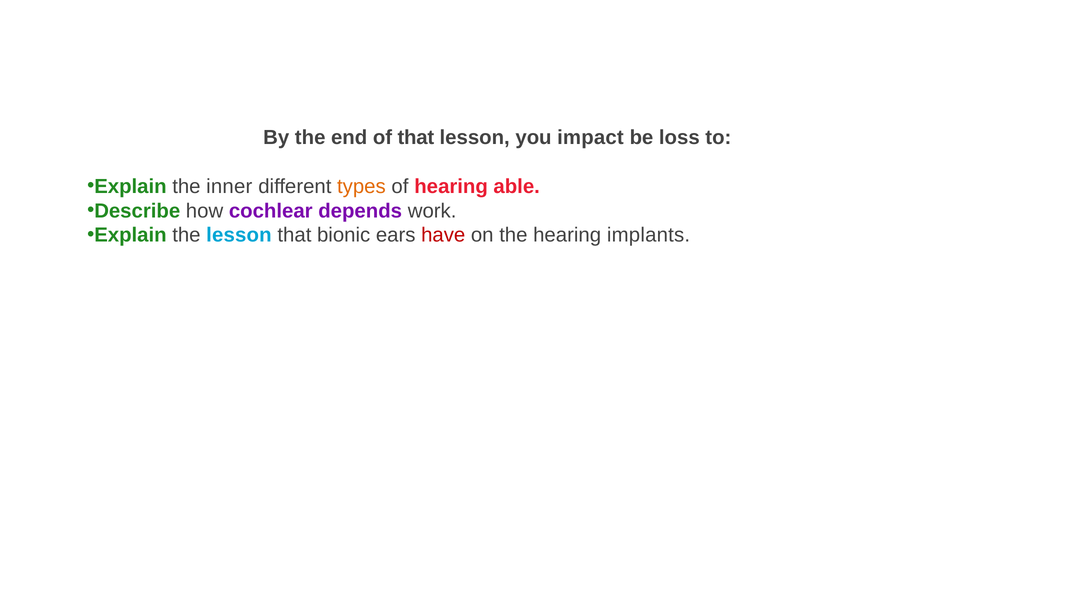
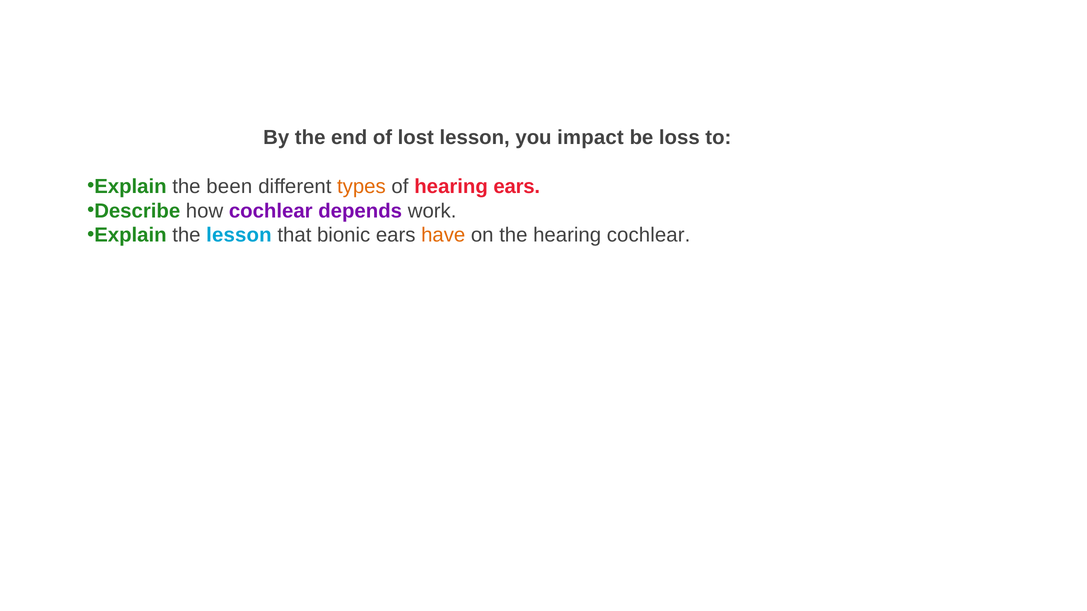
of that: that -> lost
inner: inner -> been
hearing able: able -> ears
have colour: red -> orange
hearing implants: implants -> cochlear
